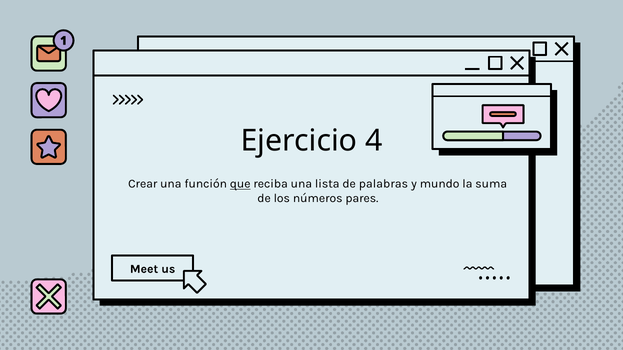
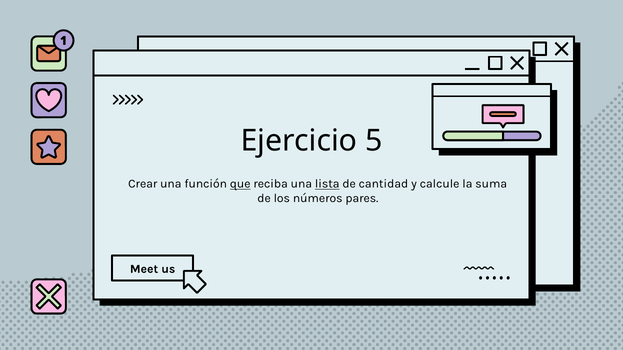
4: 4 -> 5
lista underline: none -> present
palabras: palabras -> cantidad
mundo: mundo -> calcule
